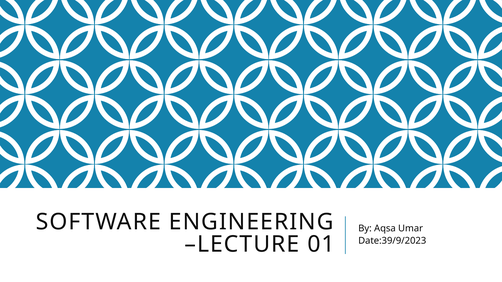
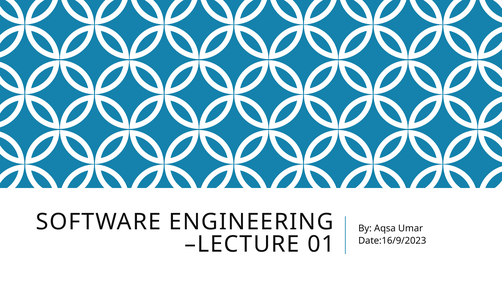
Date:39/9/2023: Date:39/9/2023 -> Date:16/9/2023
